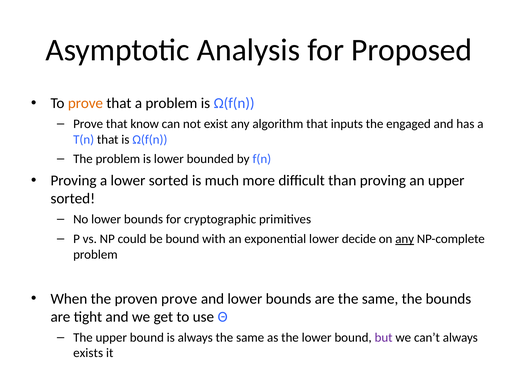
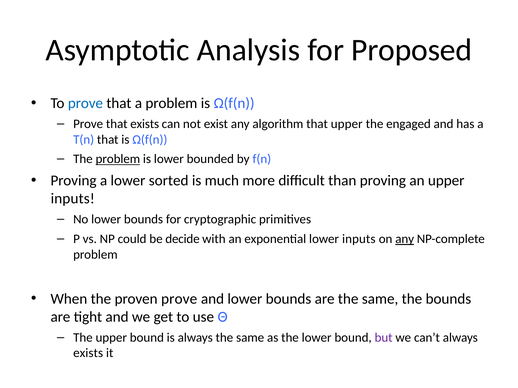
prove at (85, 103) colour: orange -> blue
that know: know -> exists
that inputs: inputs -> upper
problem at (118, 159) underline: none -> present
sorted at (73, 199): sorted -> inputs
be bound: bound -> decide
lower decide: decide -> inputs
